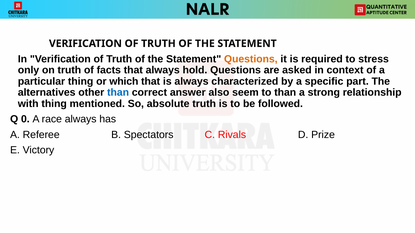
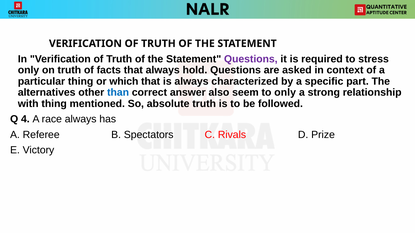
Questions at (251, 59) colour: orange -> purple
to than: than -> only
0: 0 -> 4
